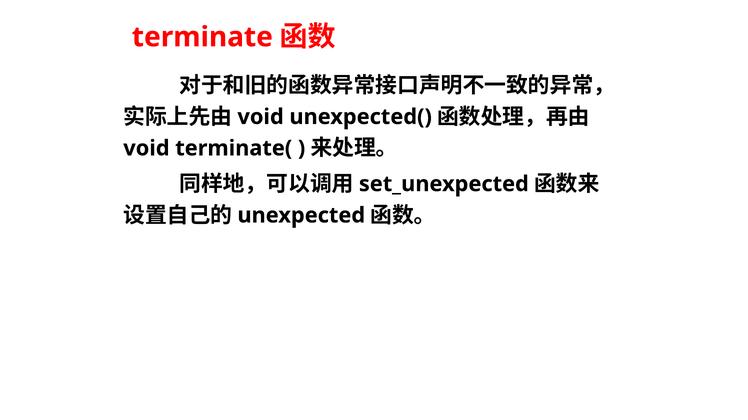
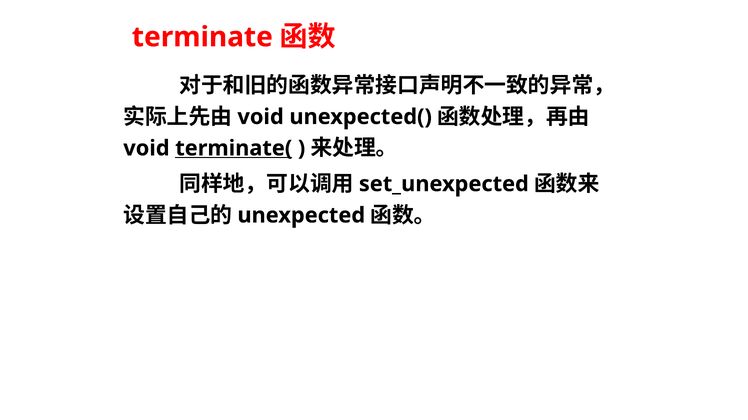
terminate( underline: none -> present
